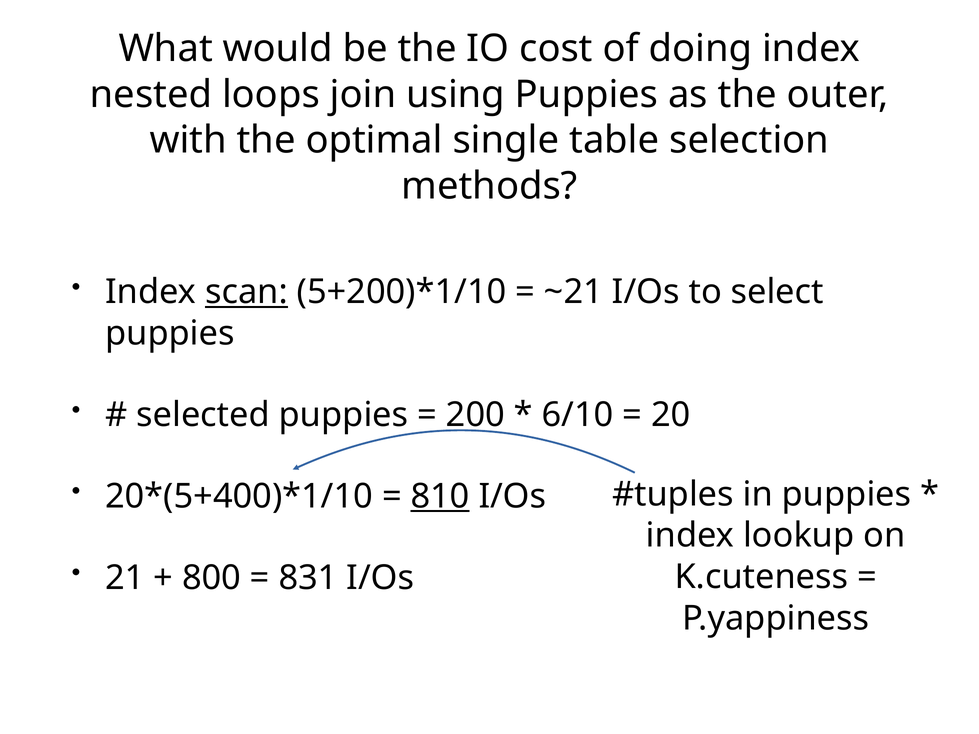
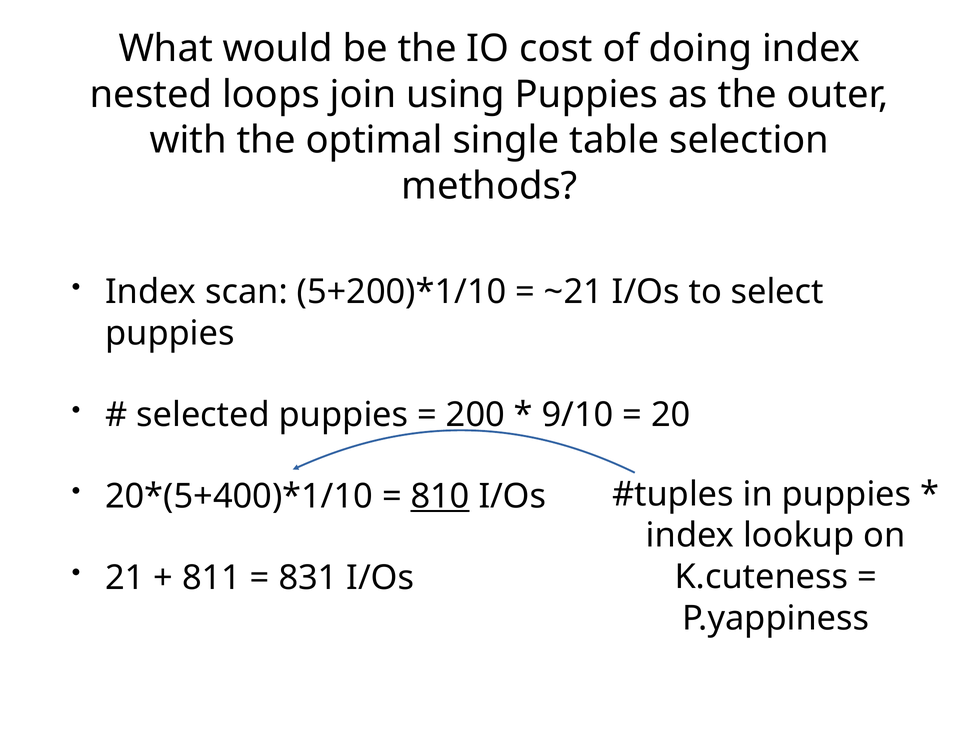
scan underline: present -> none
6/10: 6/10 -> 9/10
800: 800 -> 811
